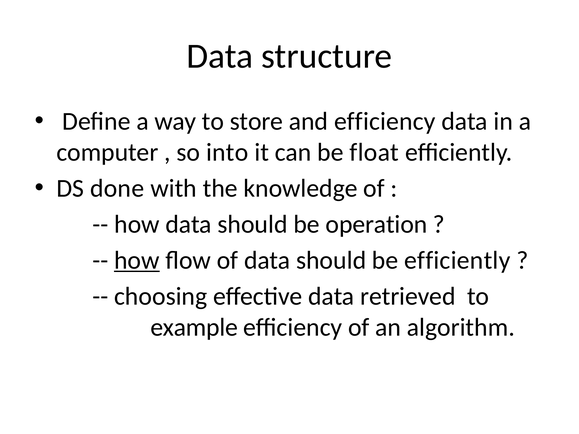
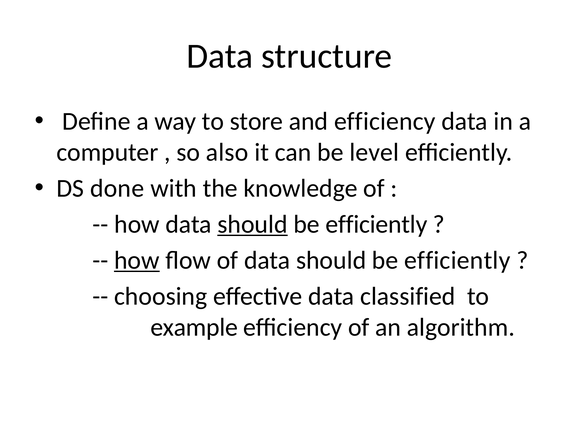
into: into -> also
float: float -> level
should at (253, 224) underline: none -> present
operation at (376, 224): operation -> efficiently
retrieved: retrieved -> classified
